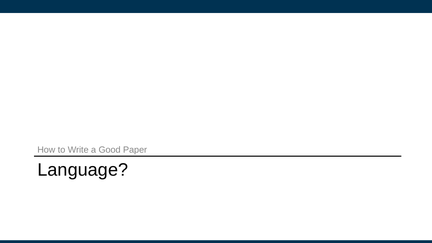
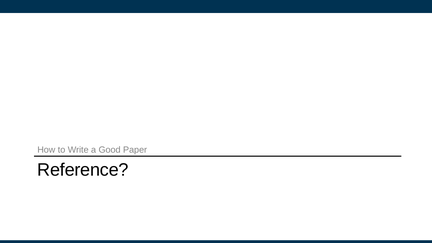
Language: Language -> Reference
